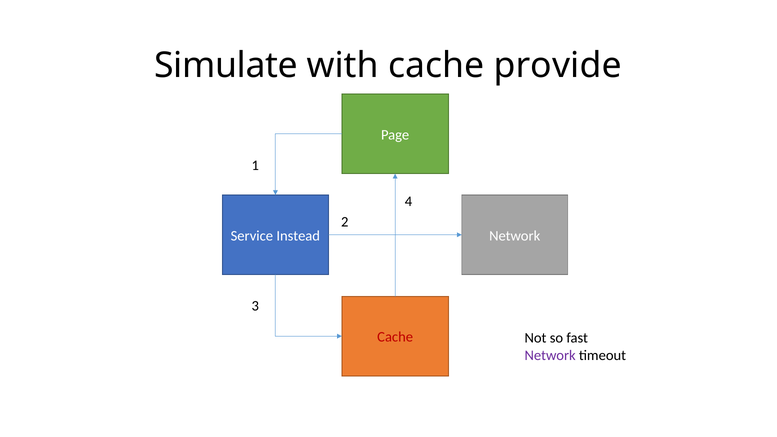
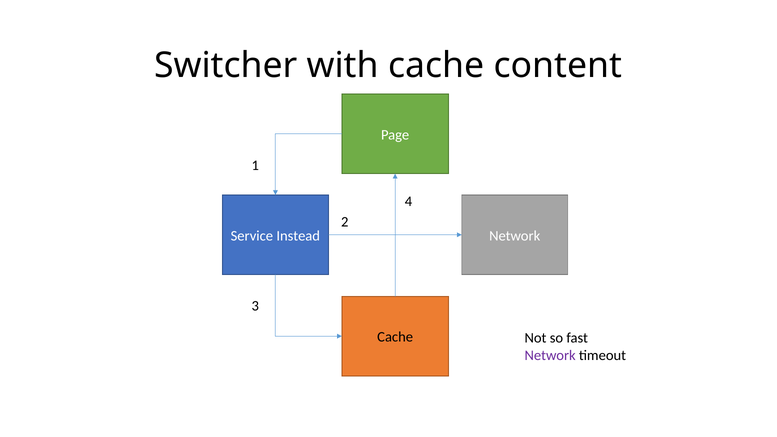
Simulate: Simulate -> Switcher
provide: provide -> content
Cache at (395, 337) colour: red -> black
